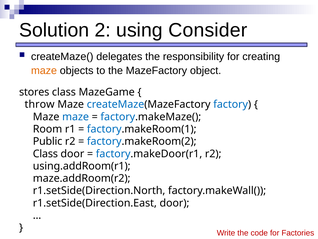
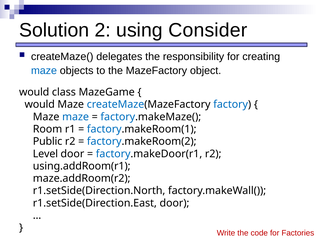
maze at (44, 70) colour: orange -> blue
stores at (34, 92): stores -> would
throw at (40, 104): throw -> would
Class at (45, 153): Class -> Level
